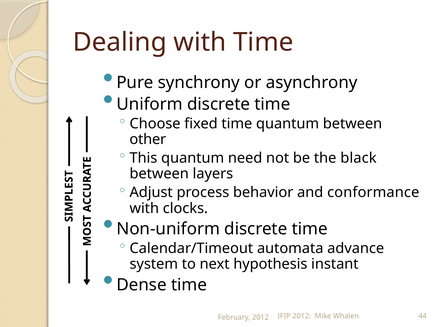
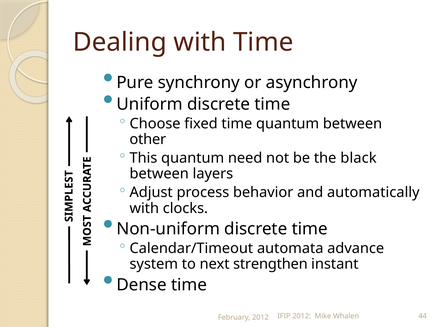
conformance: conformance -> automatically
hypothesis: hypothesis -> strengthen
